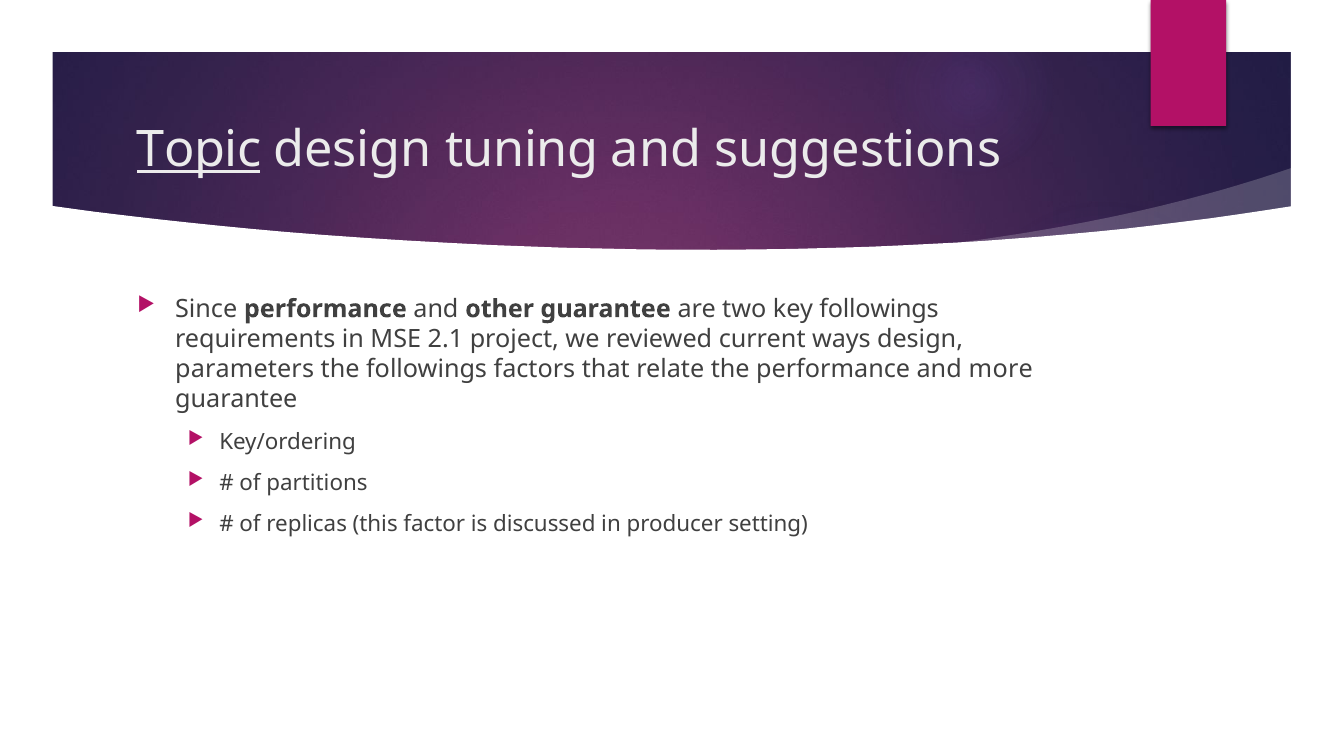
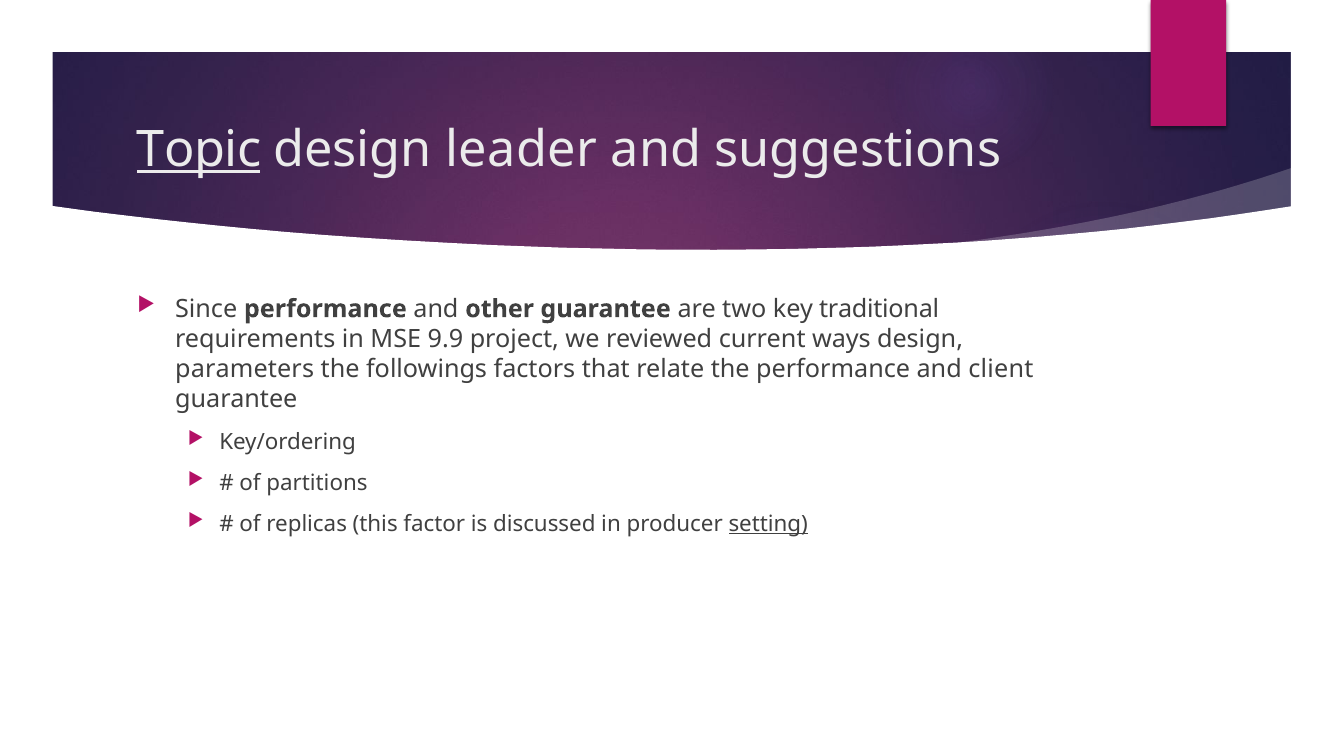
tuning: tuning -> leader
key followings: followings -> traditional
2.1: 2.1 -> 9.9
more: more -> client
setting underline: none -> present
